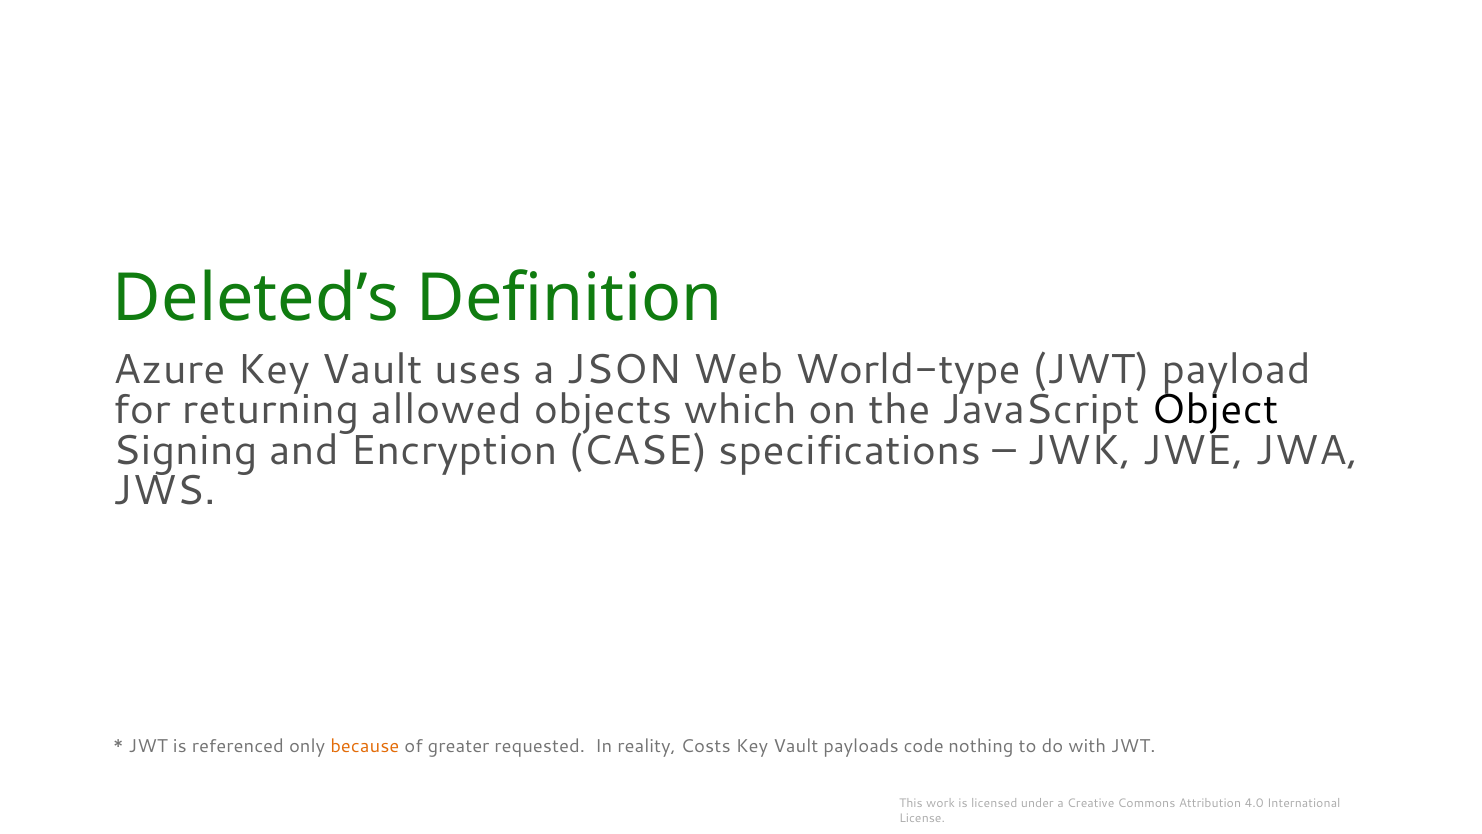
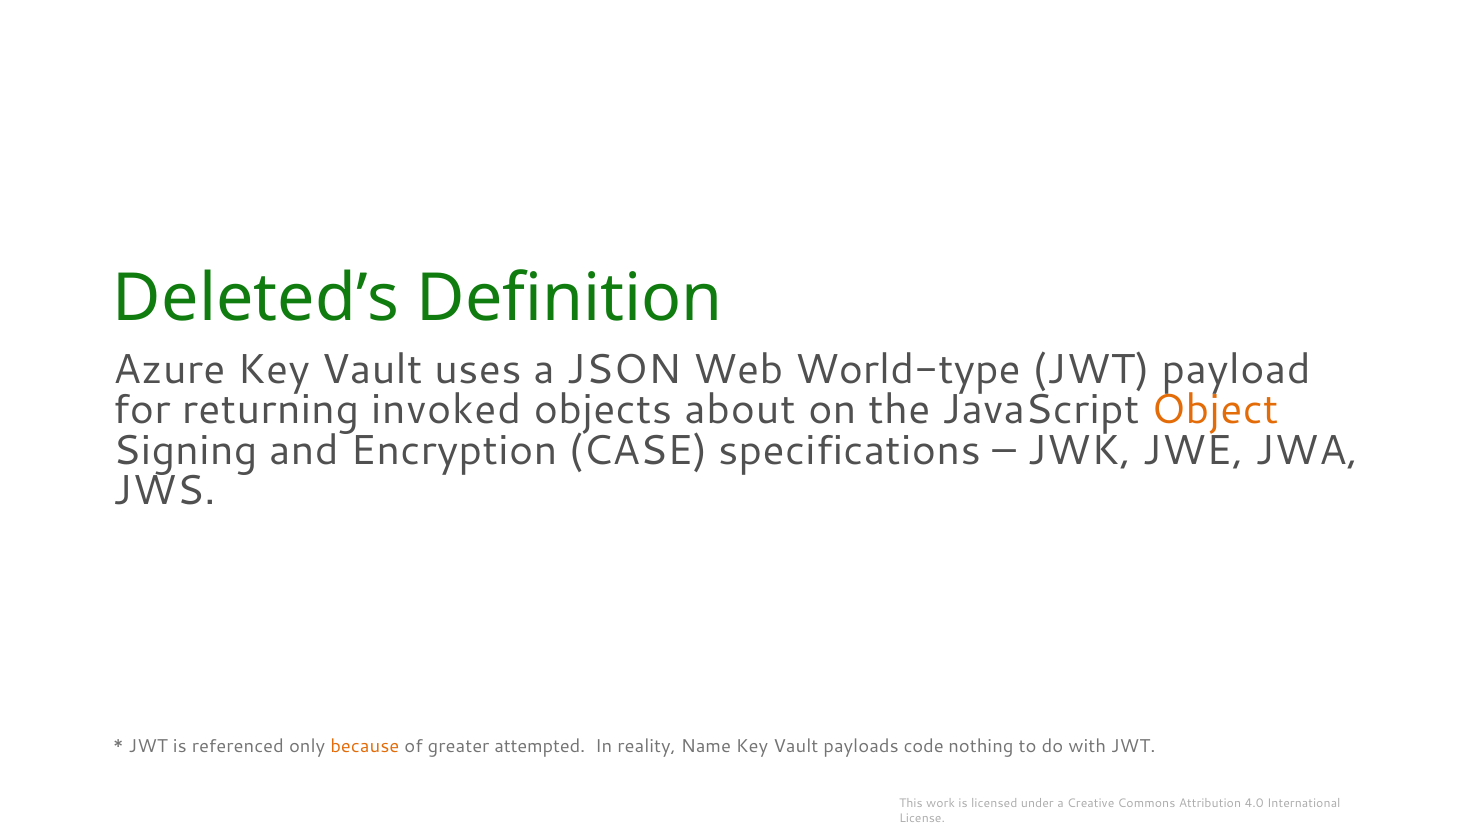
allowed: allowed -> invoked
which: which -> about
Object colour: black -> orange
requested: requested -> attempted
Costs: Costs -> Name
